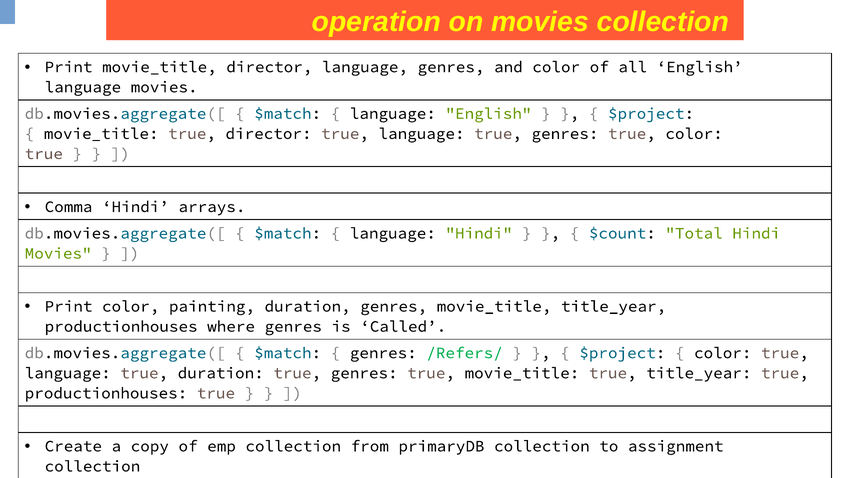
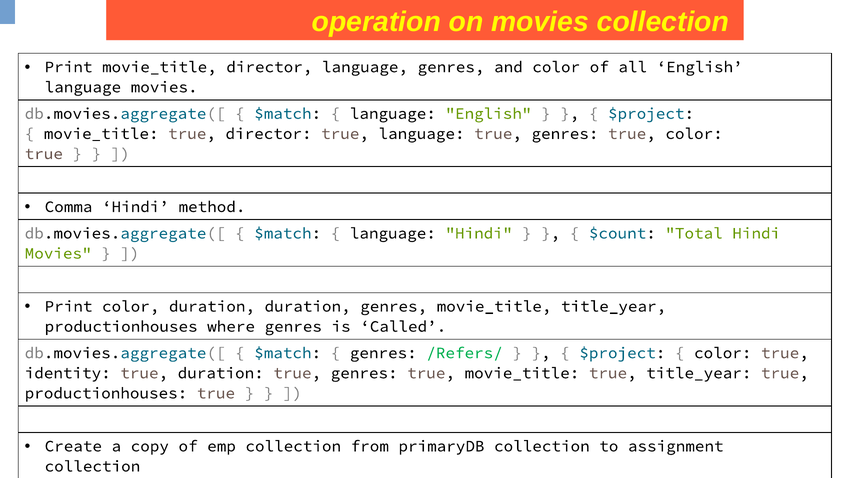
arrays: arrays -> method
color painting: painting -> duration
language at (68, 373): language -> identity
